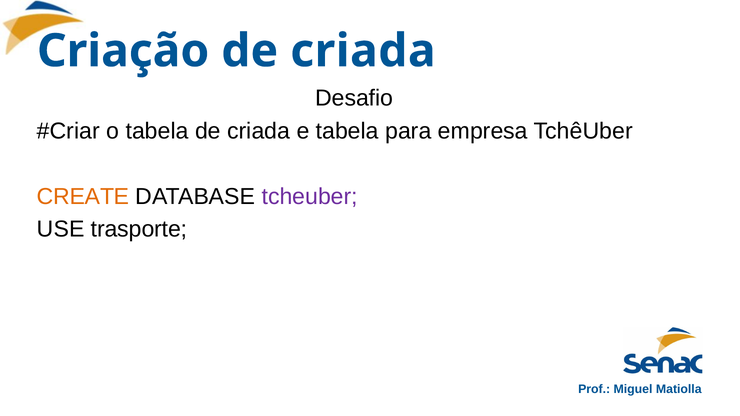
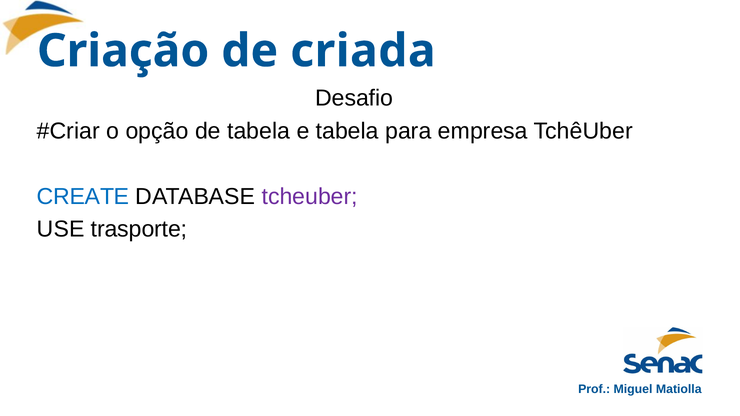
o tabela: tabela -> opção
criada at (259, 131): criada -> tabela
CREATE colour: orange -> blue
